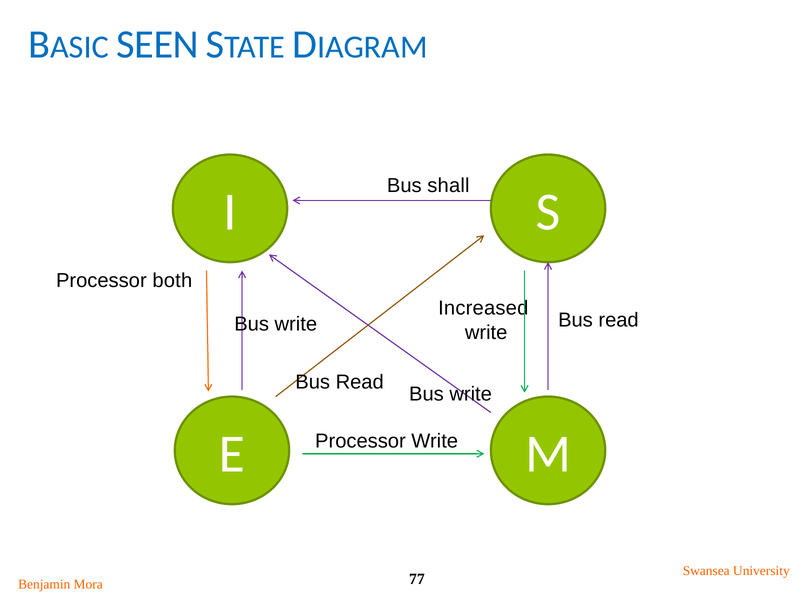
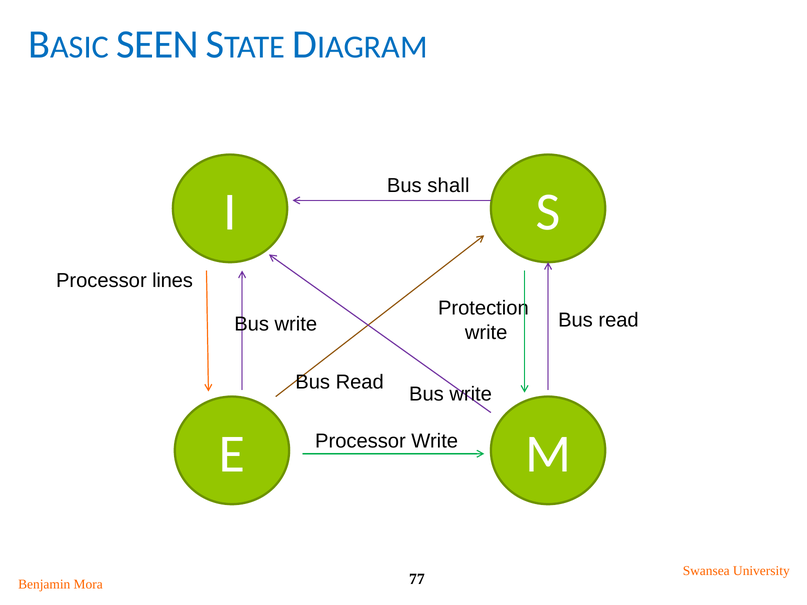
both: both -> lines
Increased: Increased -> Protection
